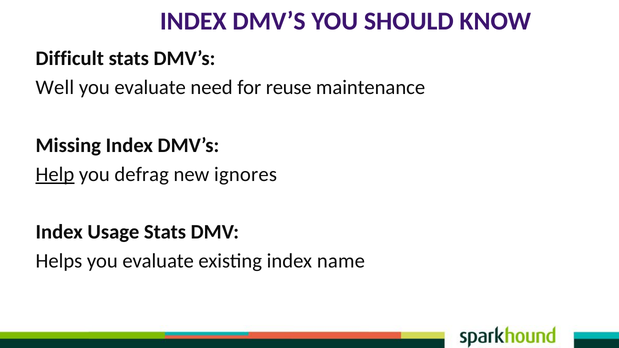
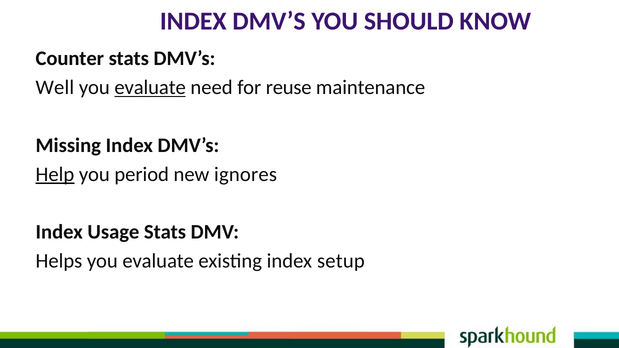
Difficult: Difficult -> Counter
evaluate at (150, 88) underline: none -> present
defrag: defrag -> period
name: name -> setup
